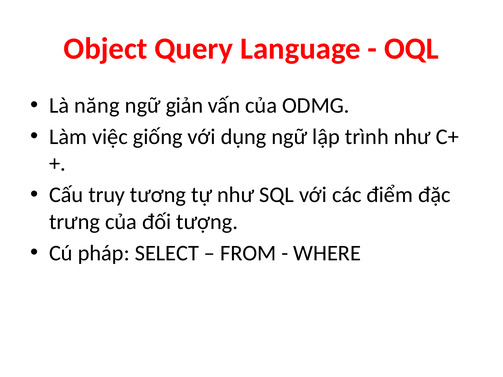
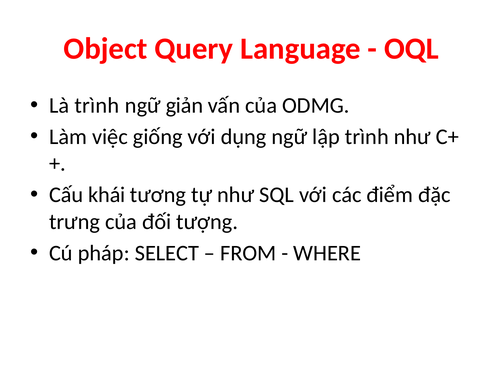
Là năng: năng -> trình
truy: truy -> khái
